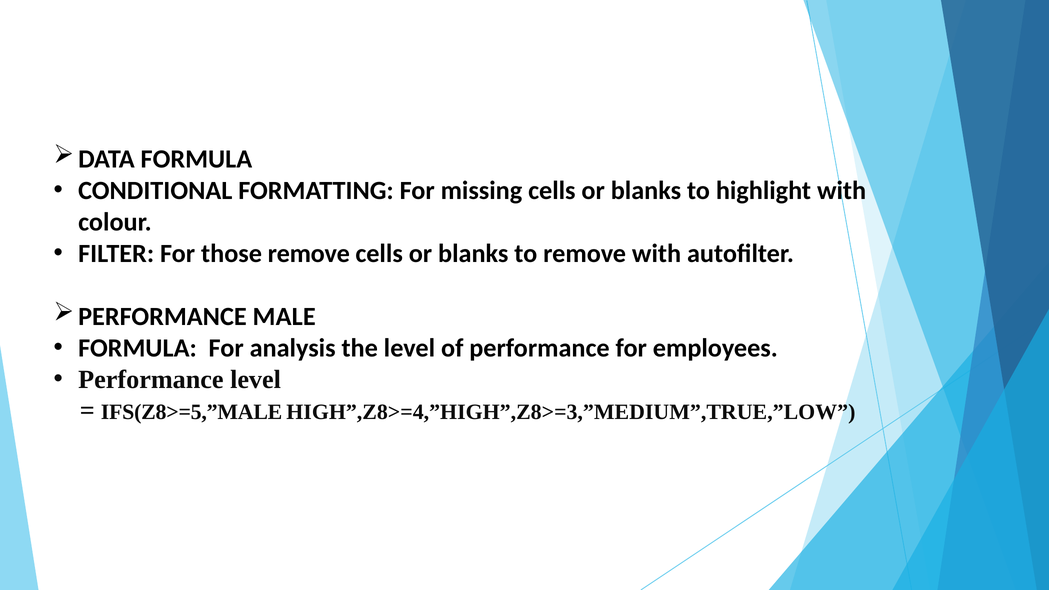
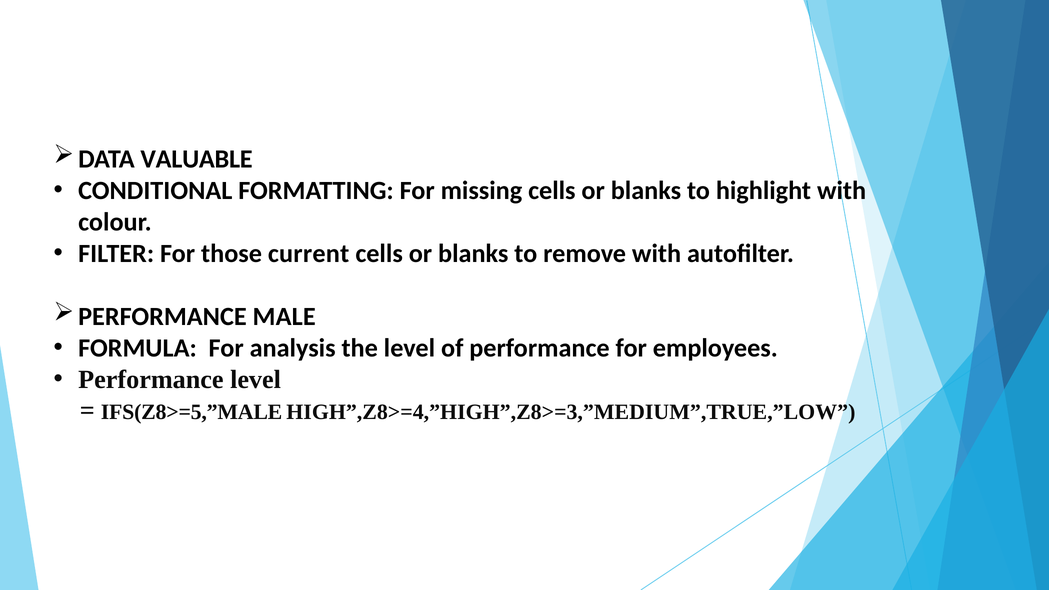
DATA FORMULA: FORMULA -> VALUABLE
those remove: remove -> current
